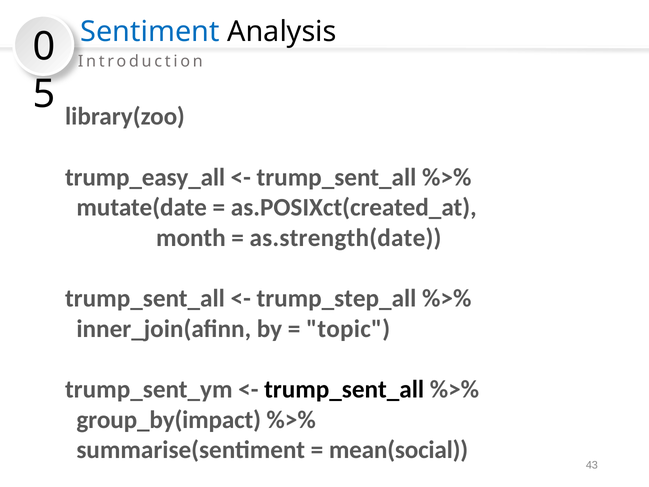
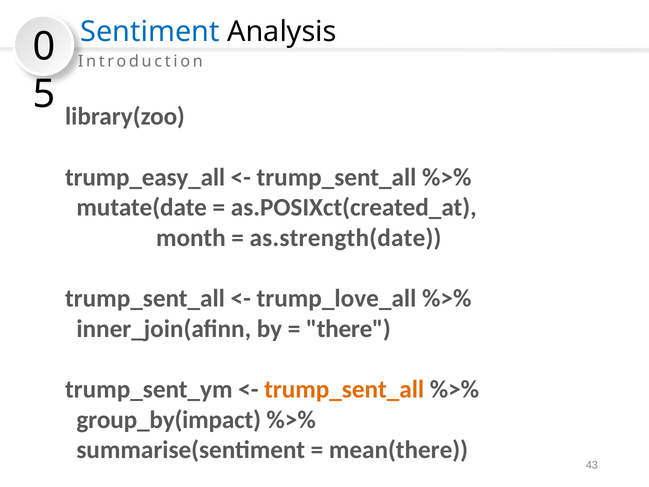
trump_step_all: trump_step_all -> trump_love_all
topic: topic -> there
trump_sent_all at (344, 389) colour: black -> orange
mean(social: mean(social -> mean(there
